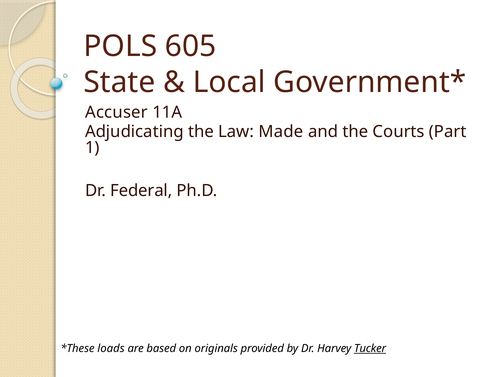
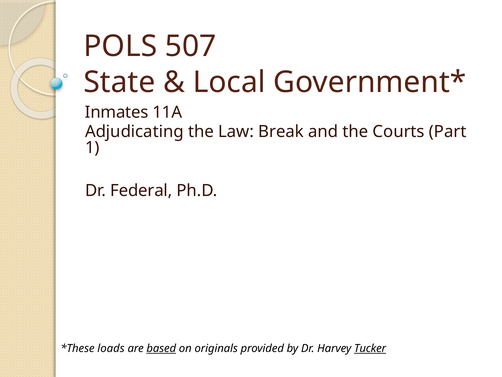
605: 605 -> 507
Accuser: Accuser -> Inmates
Made: Made -> Break
based underline: none -> present
